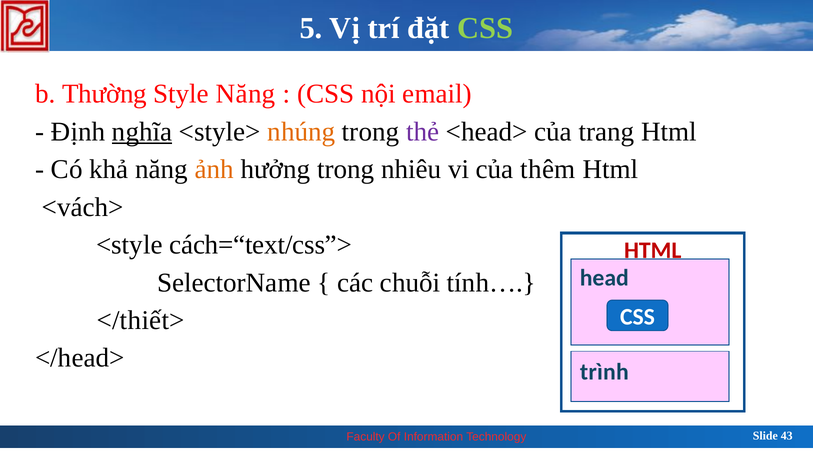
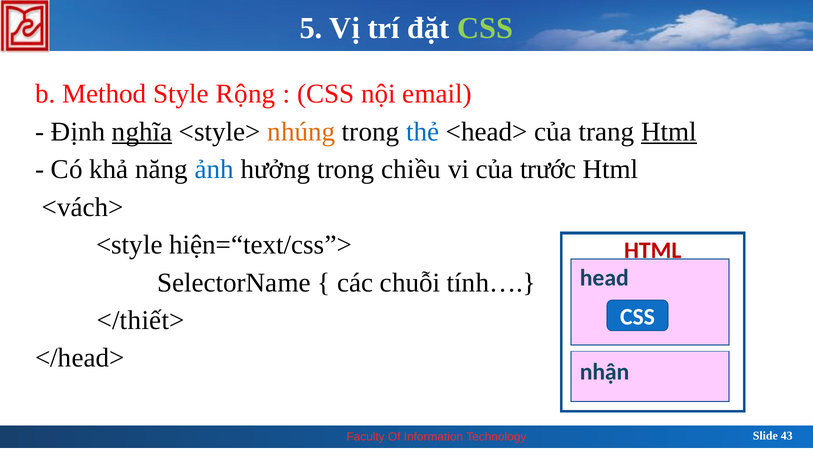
Thường: Thường -> Method
Style Năng: Năng -> Rộng
thẻ colour: purple -> blue
Html at (669, 132) underline: none -> present
ảnh colour: orange -> blue
nhiêu: nhiêu -> chiều
thêm: thêm -> trước
cách=“text/css”>: cách=“text/css”> -> hiện=“text/css”>
trình: trình -> nhận
